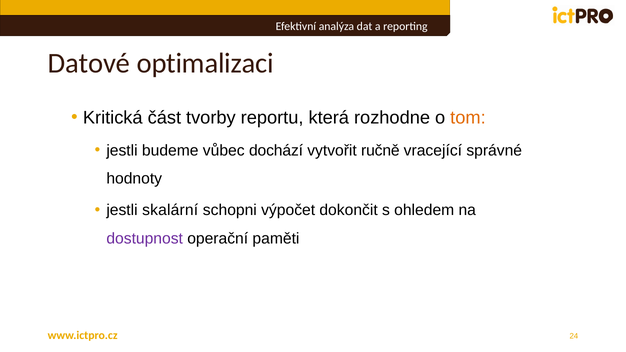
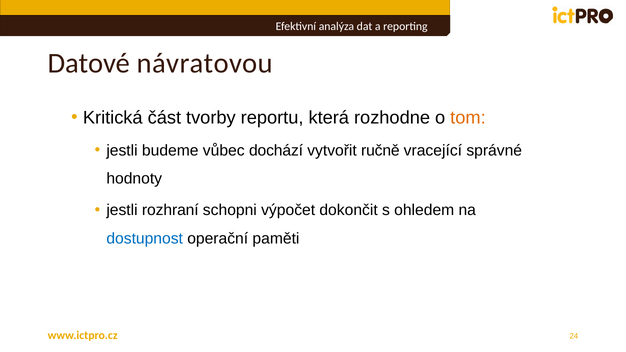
optimalizaci: optimalizaci -> návratovou
skalární: skalární -> rozhraní
dostupnost colour: purple -> blue
